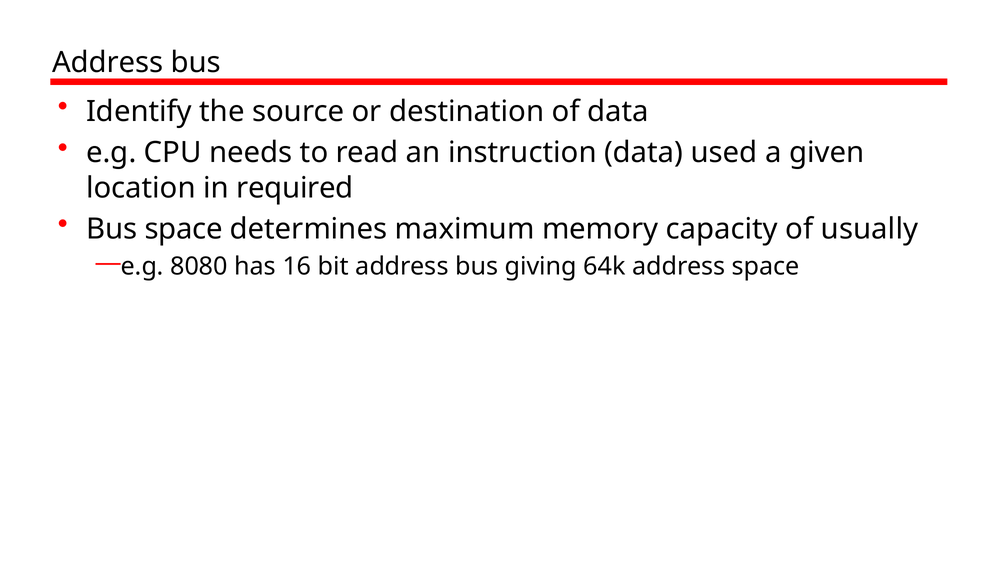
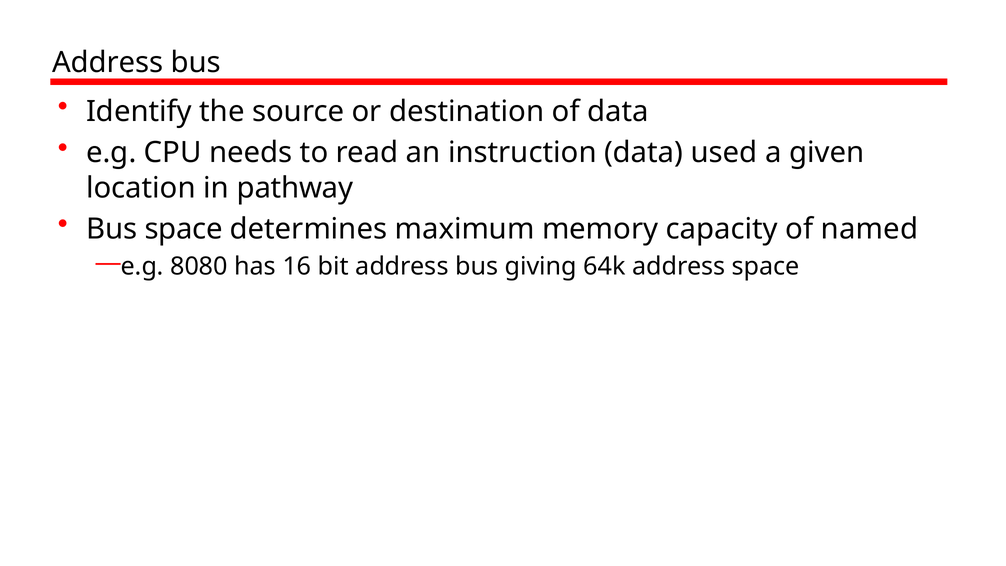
required: required -> pathway
usually: usually -> named
